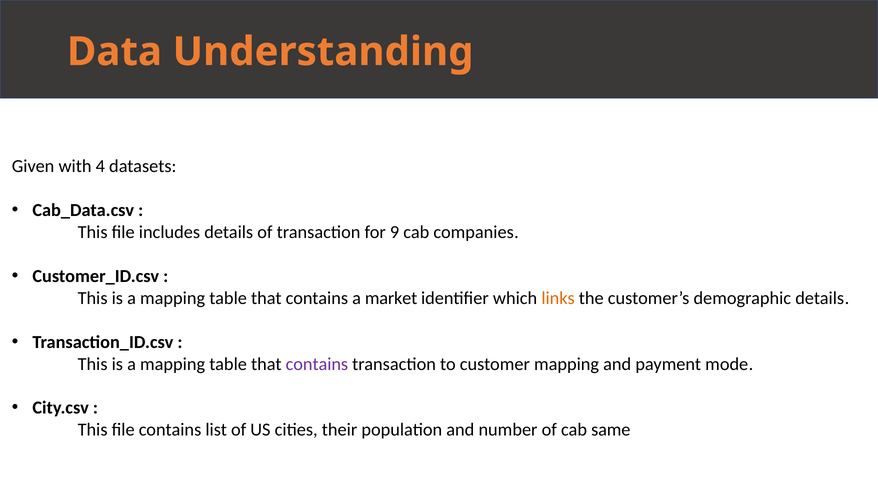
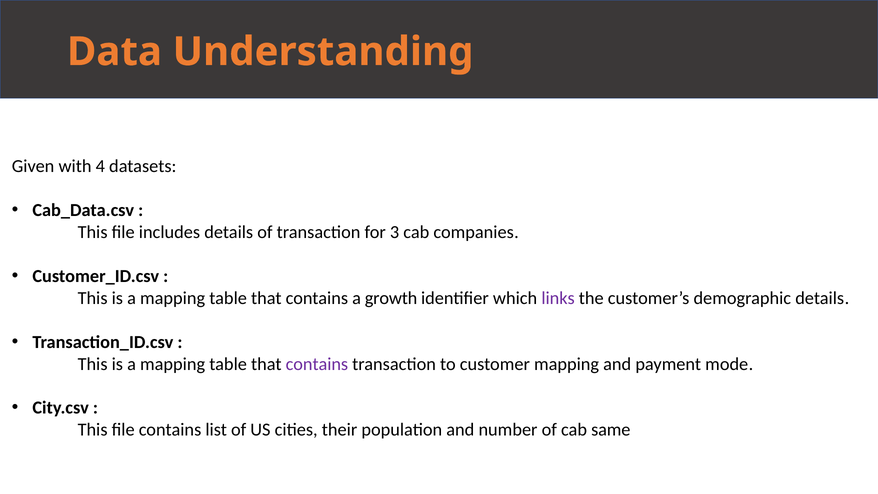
9: 9 -> 3
market: market -> growth
links colour: orange -> purple
